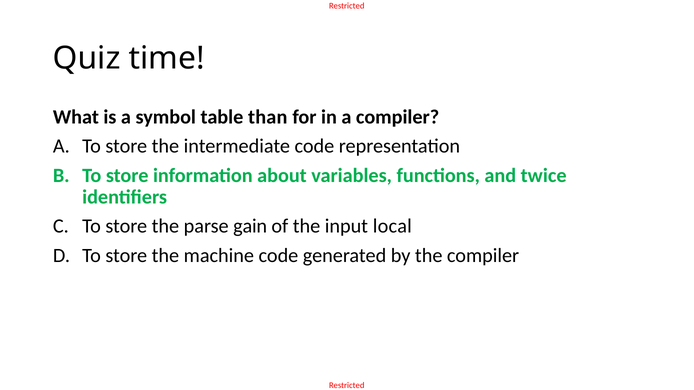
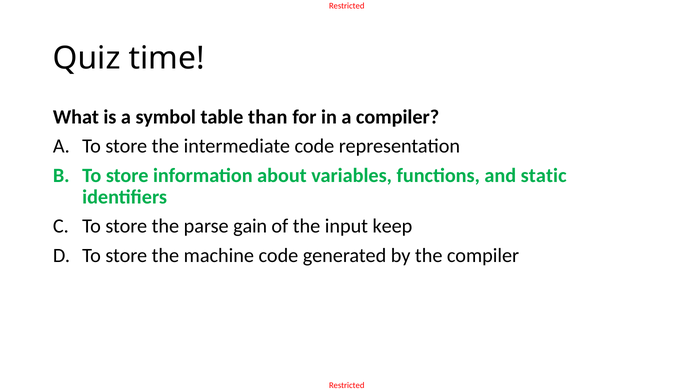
twice: twice -> static
local: local -> keep
